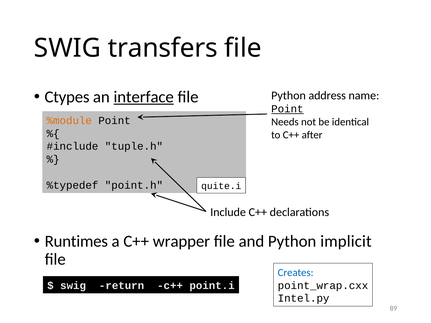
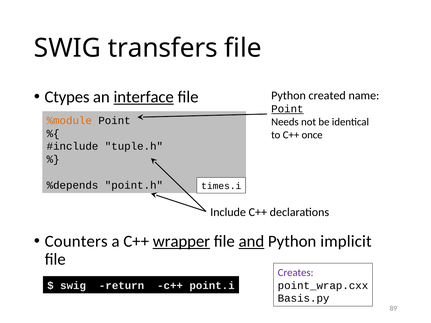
address: address -> created
after: after -> once
%typedef: %typedef -> %depends
quite.i: quite.i -> times.i
Runtimes: Runtimes -> Counters
wrapper underline: none -> present
and underline: none -> present
Creates colour: blue -> purple
Intel.py: Intel.py -> Basis.py
